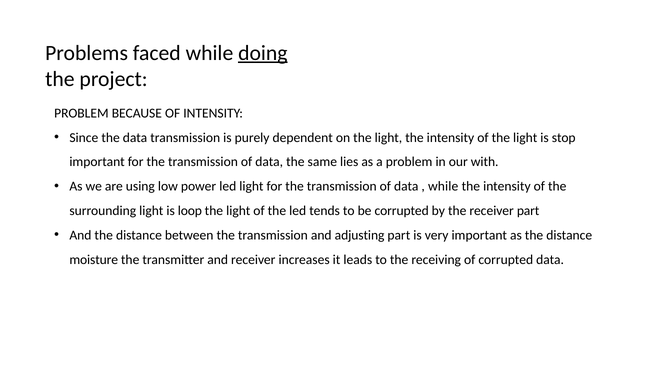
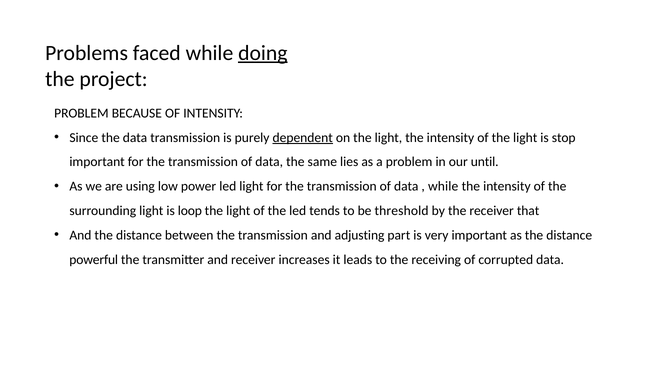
dependent underline: none -> present
with: with -> until
be corrupted: corrupted -> threshold
receiver part: part -> that
moisture: moisture -> powerful
